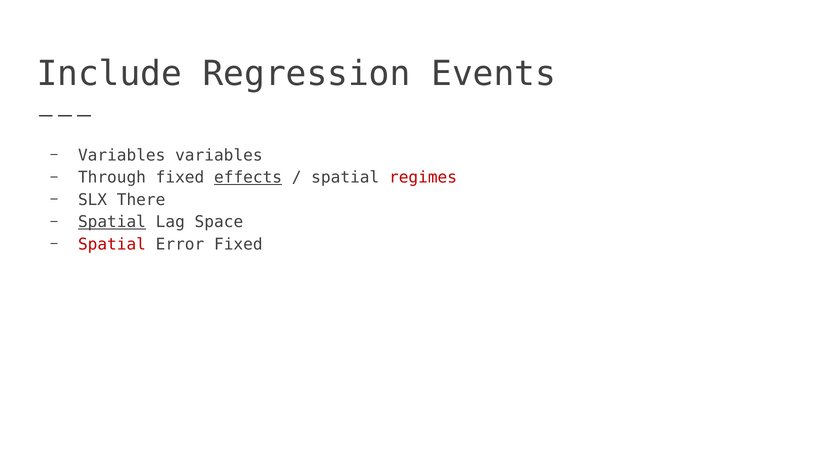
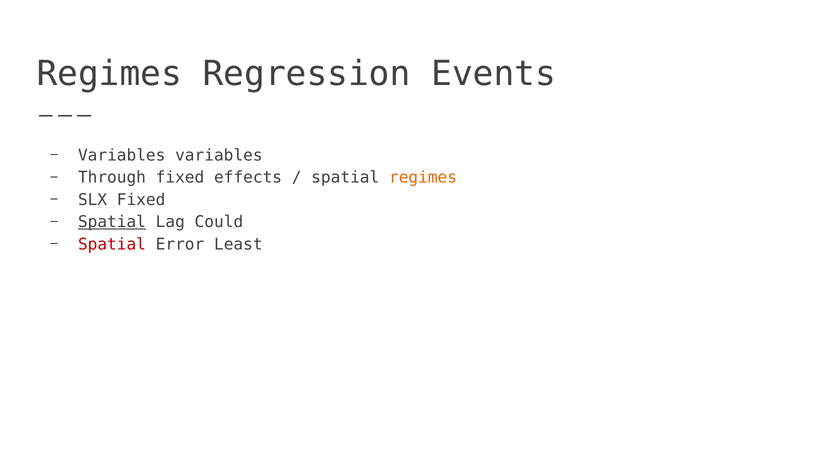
Include at (109, 74): Include -> Regimes
effects underline: present -> none
regimes at (423, 177) colour: red -> orange
SLX There: There -> Fixed
Space: Space -> Could
Error Fixed: Fixed -> Least
